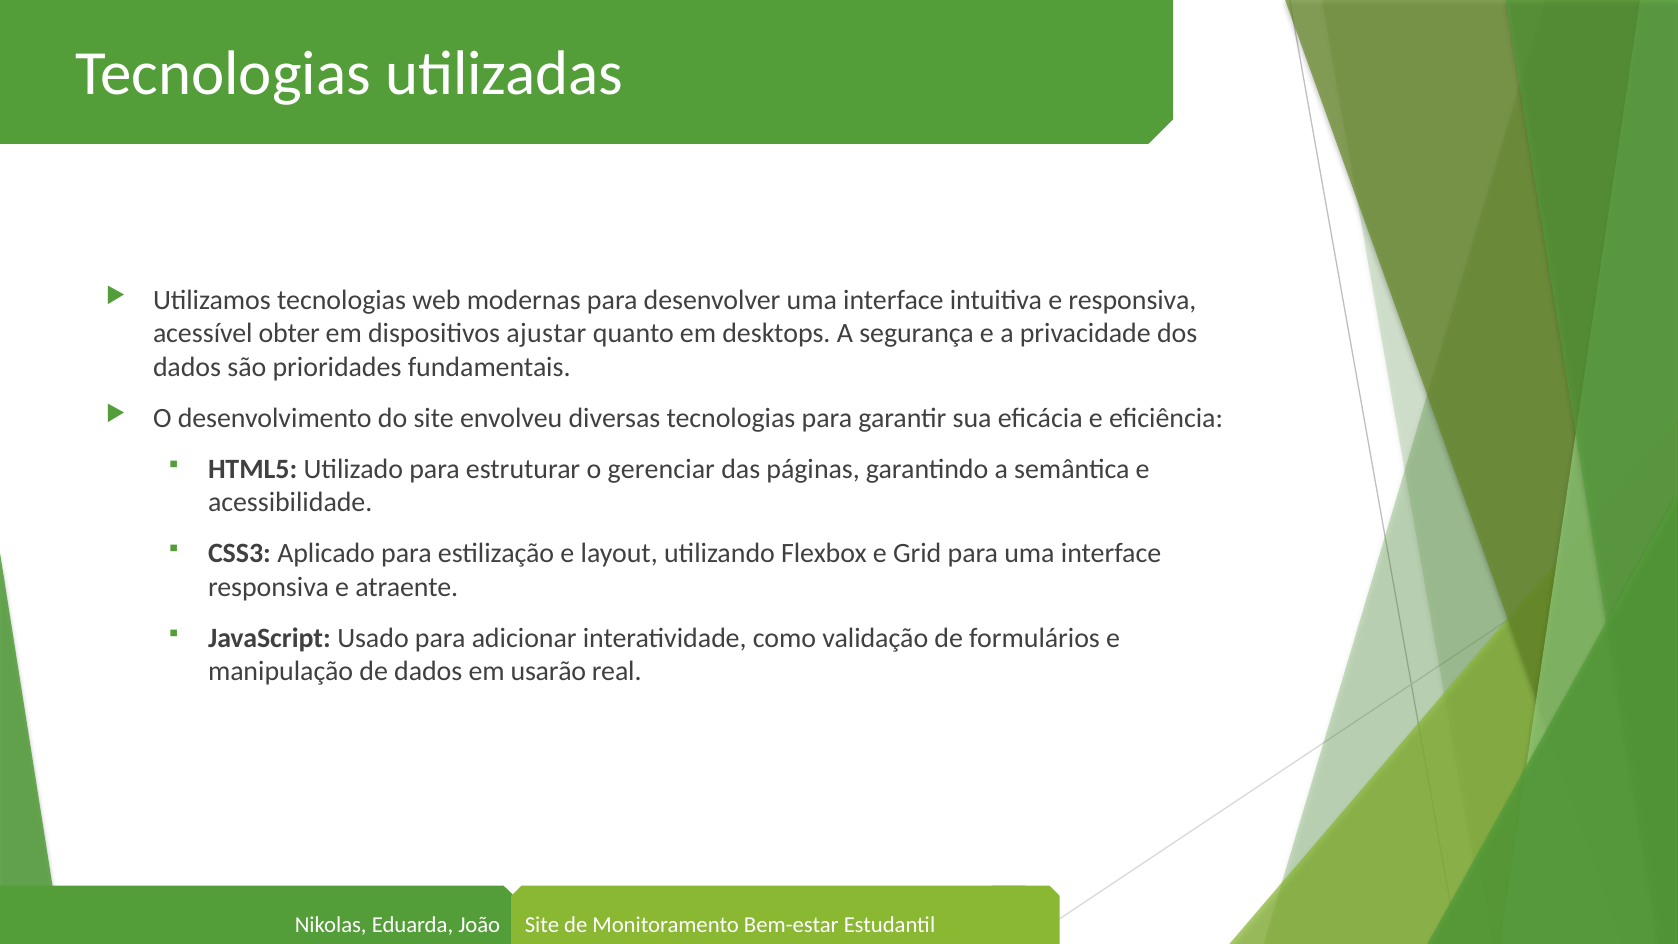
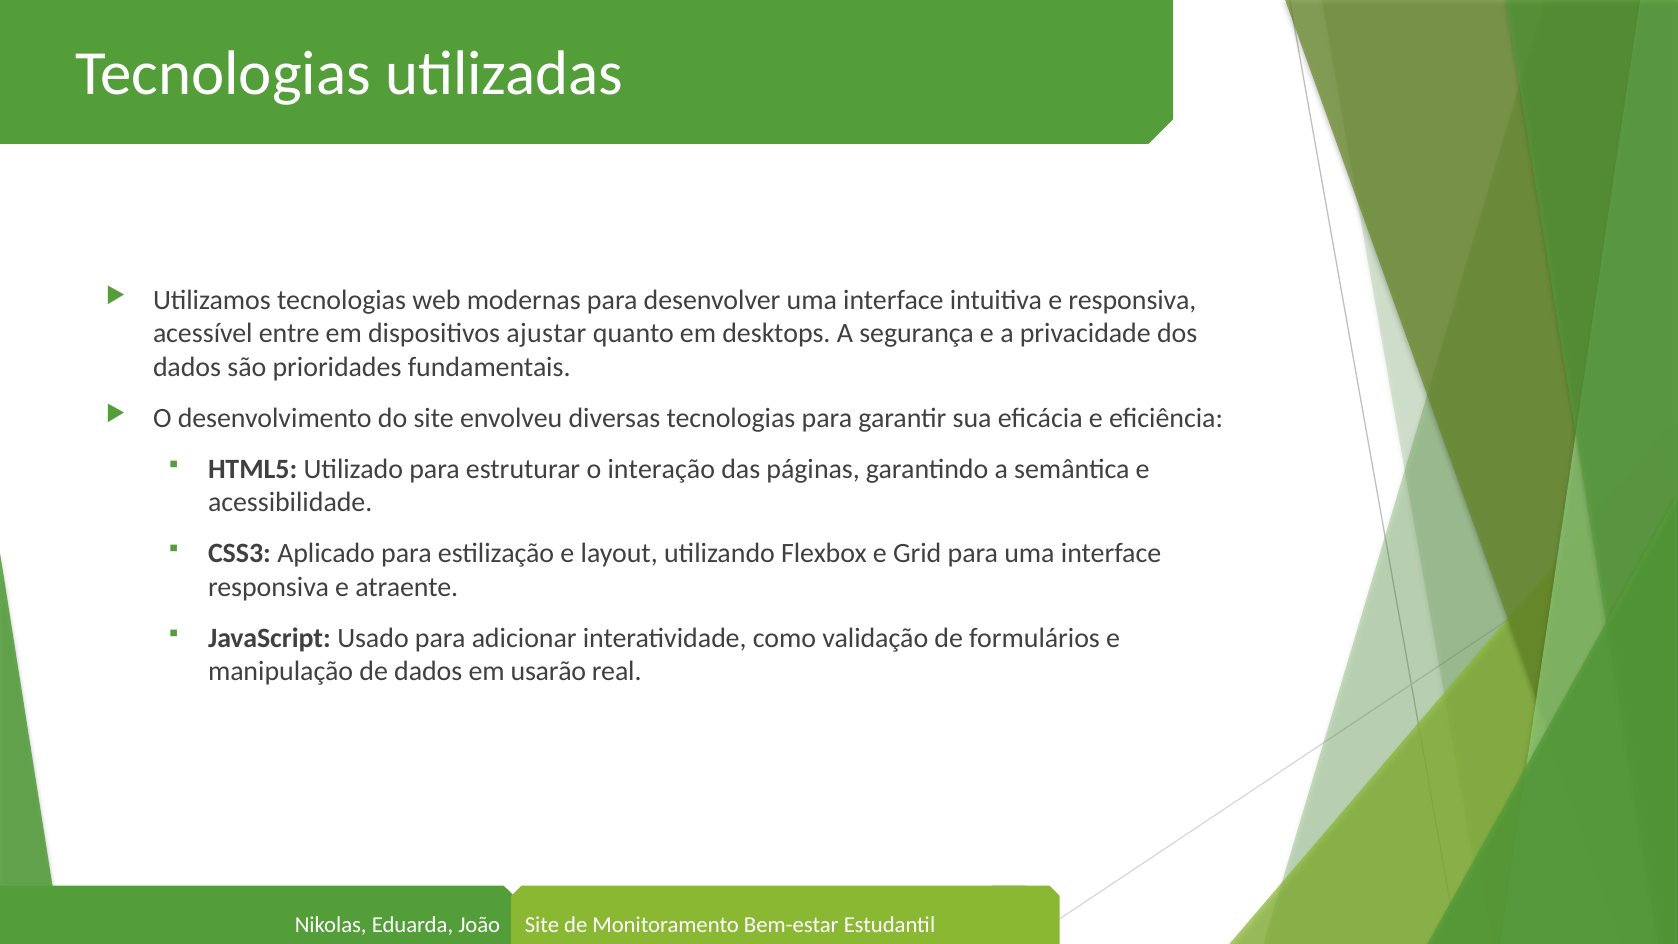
obter: obter -> entre
gerenciar: gerenciar -> interação
